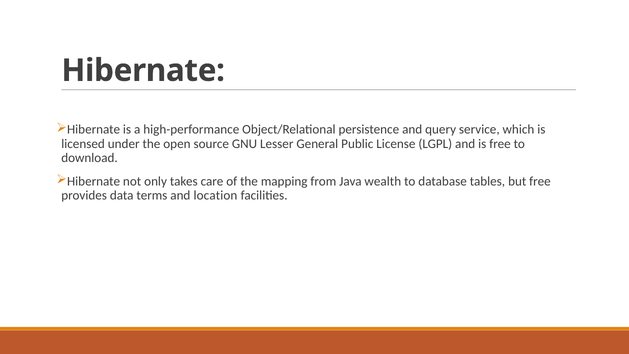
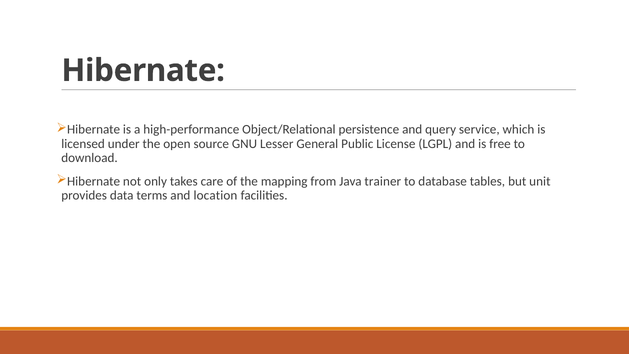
wealth: wealth -> trainer
but free: free -> unit
